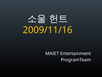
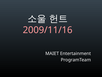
2009/11/16 colour: yellow -> pink
